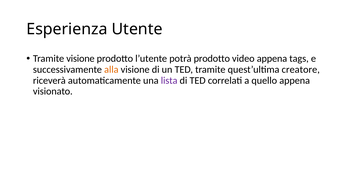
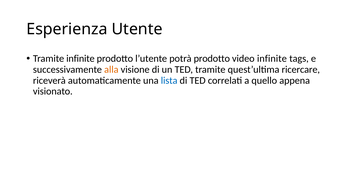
Tramite visione: visione -> infinite
video appena: appena -> infinite
creatore: creatore -> ricercare
lista colour: purple -> blue
